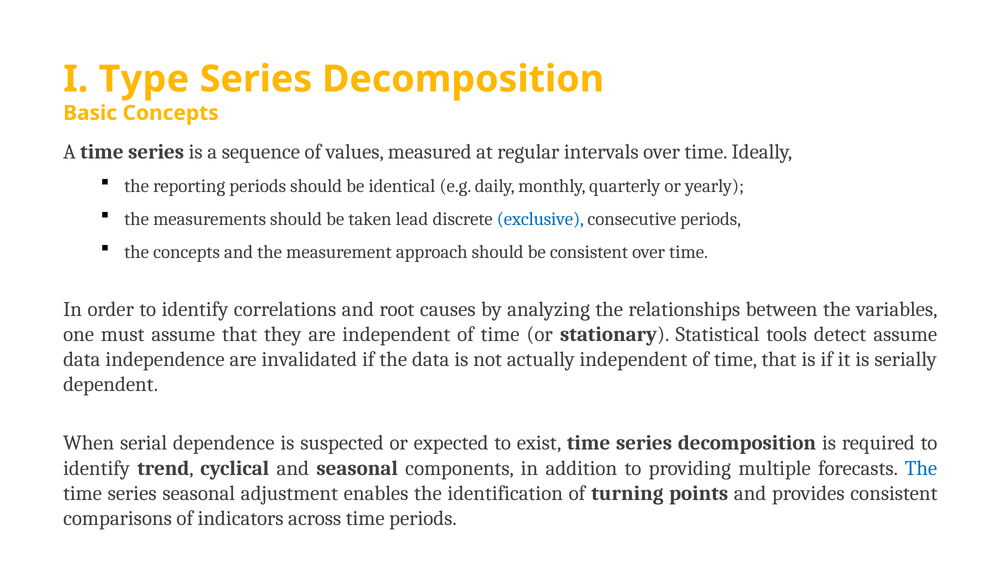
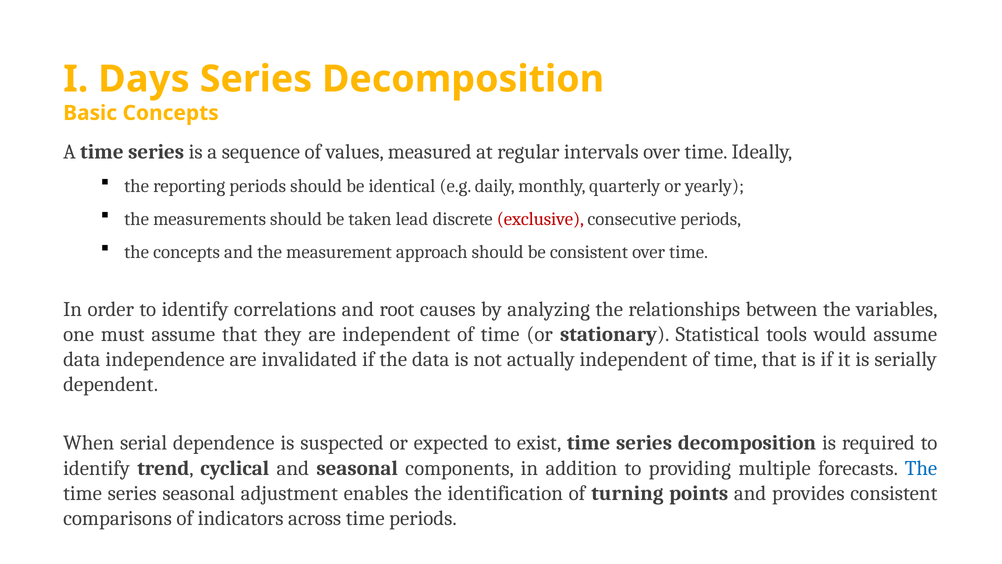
Type: Type -> Days
exclusive colour: blue -> red
detect: detect -> would
